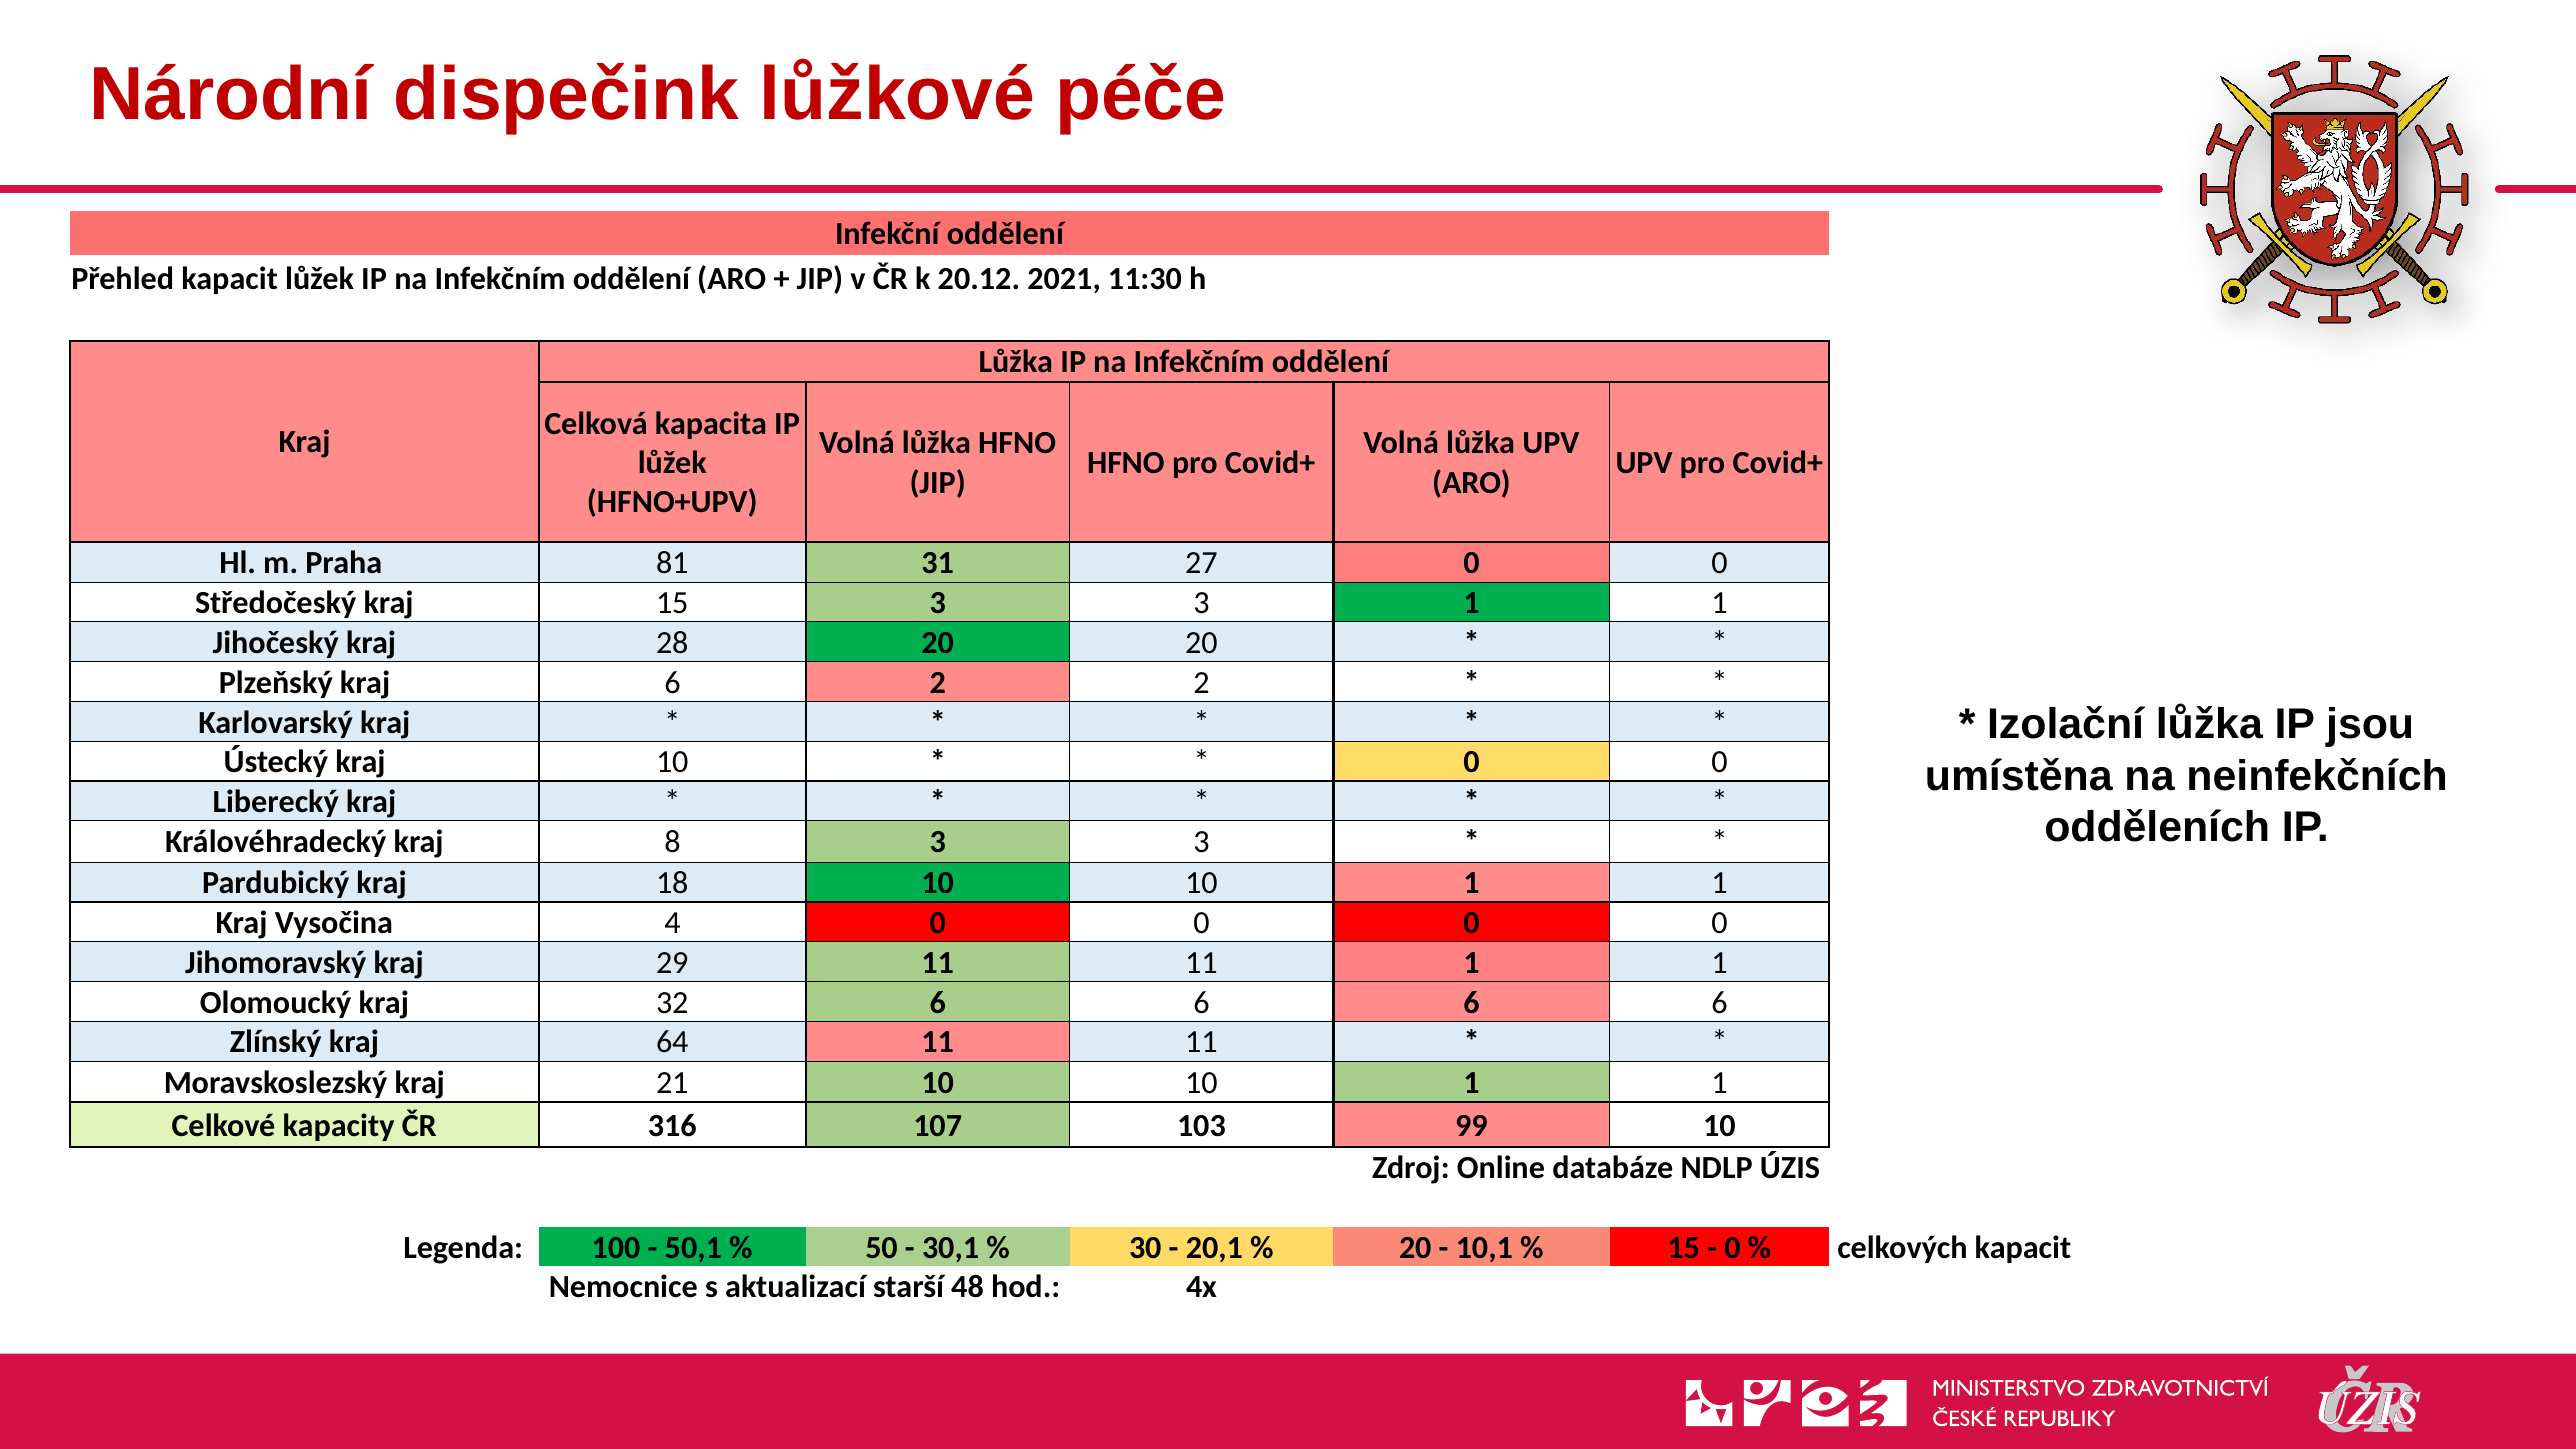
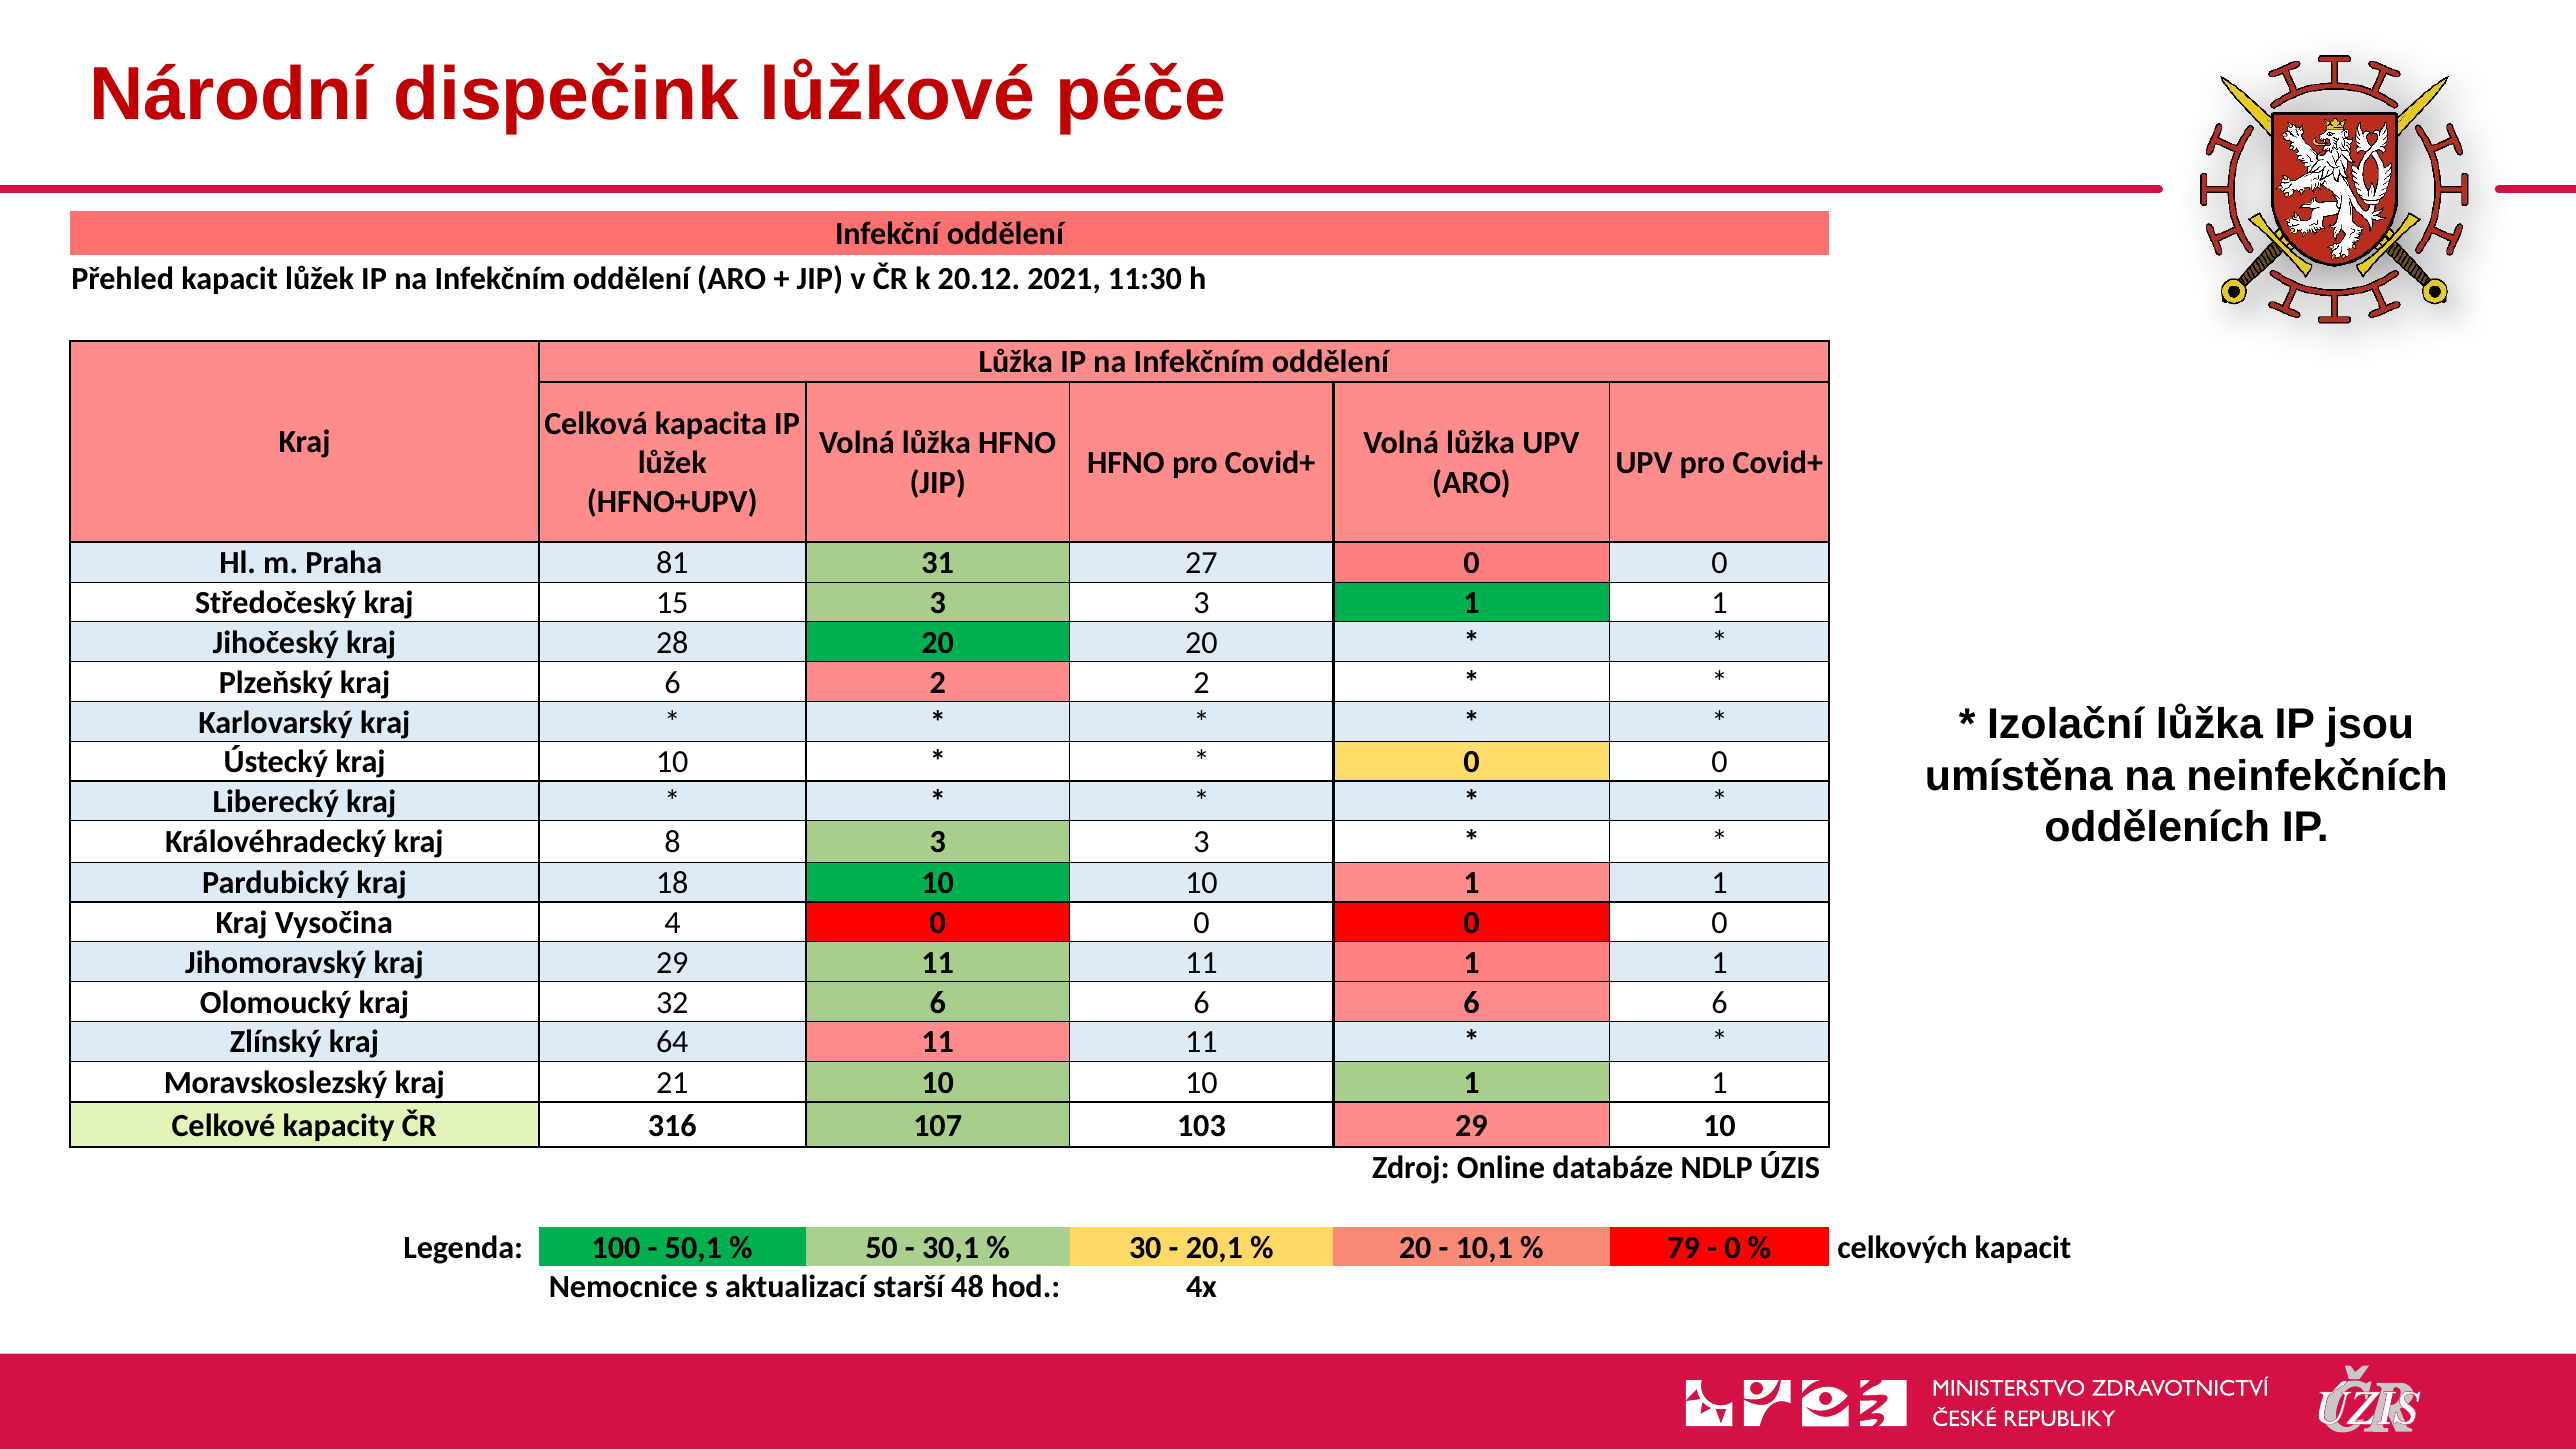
103 99: 99 -> 29
15 at (1684, 1247): 15 -> 79
